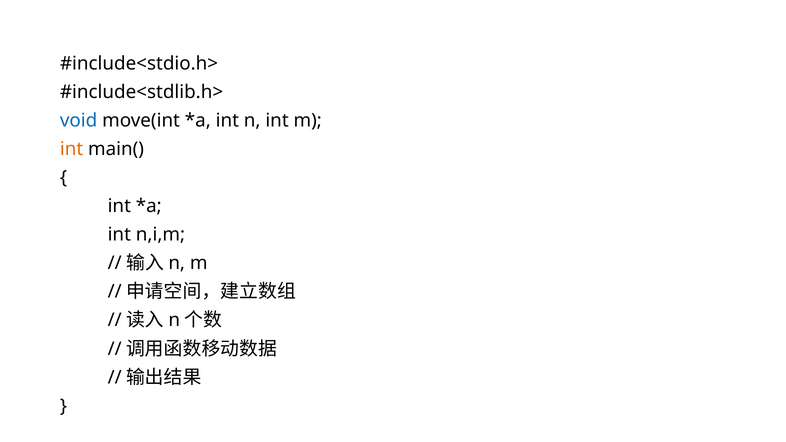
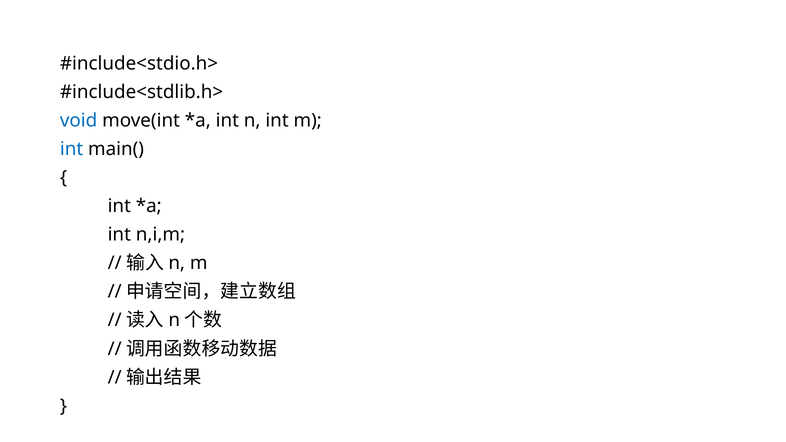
int at (72, 149) colour: orange -> blue
